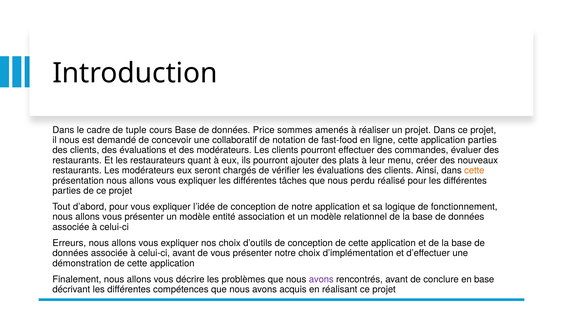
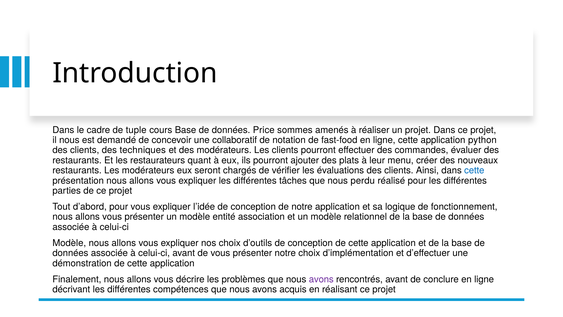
application parties: parties -> python
des évaluations: évaluations -> techniques
cette at (474, 170) colour: orange -> blue
Erreurs at (69, 243): Erreurs -> Modèle
conclure en base: base -> ligne
